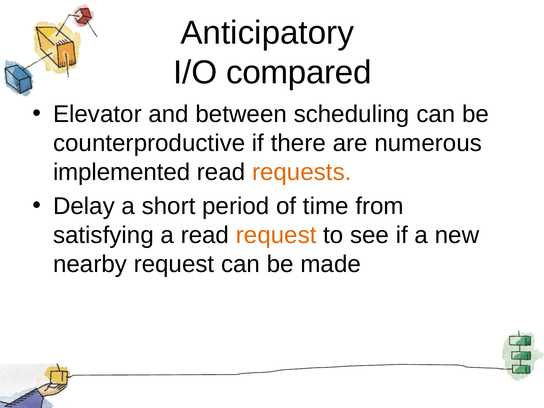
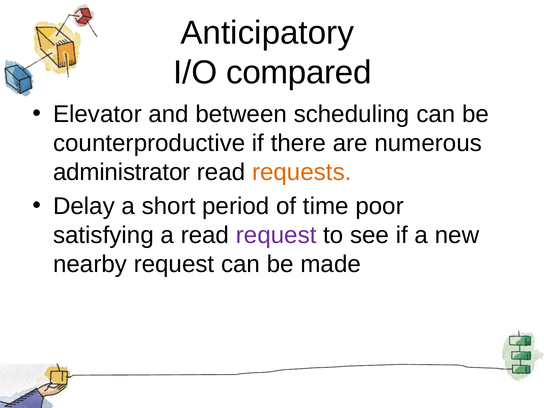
implemented: implemented -> administrator
from: from -> poor
request at (276, 235) colour: orange -> purple
